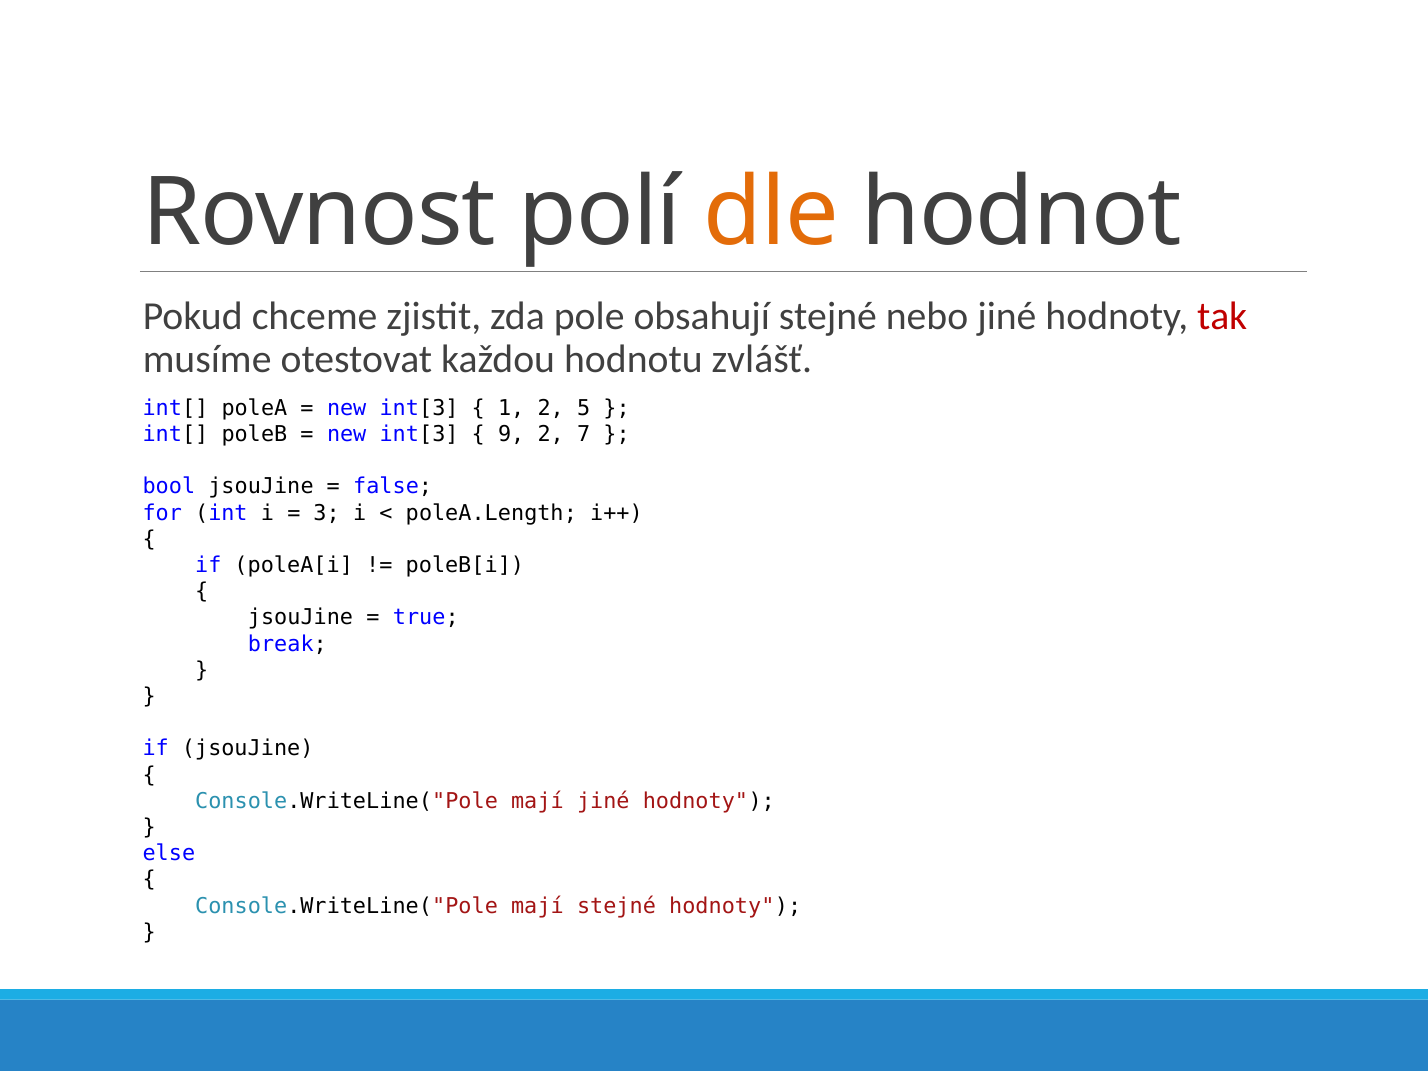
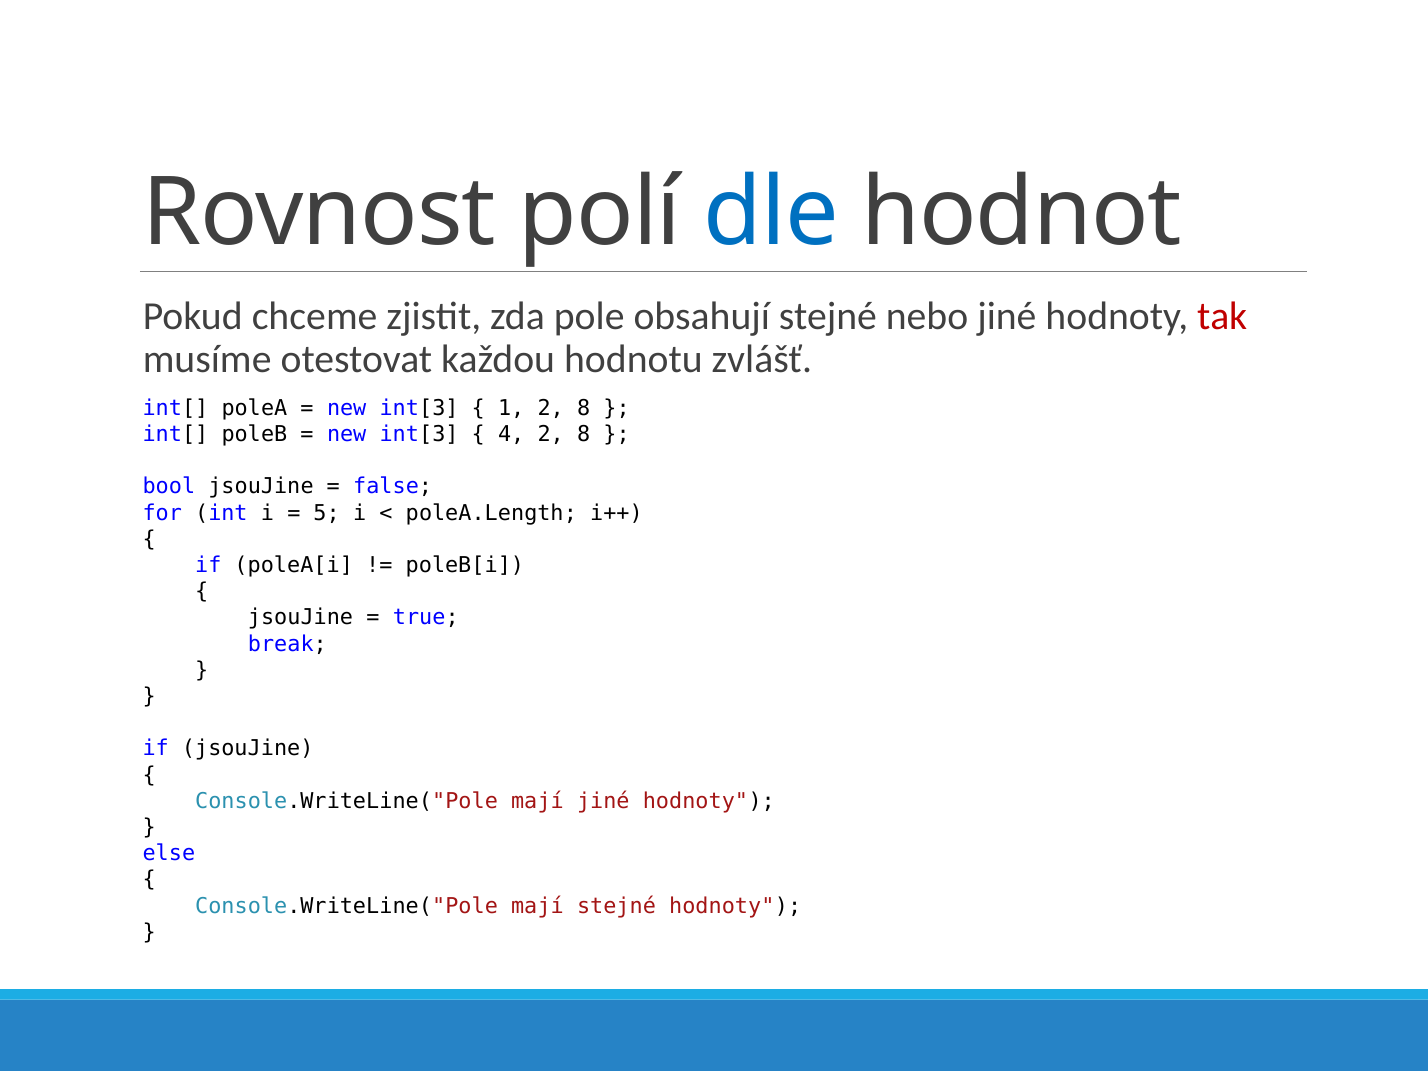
dle colour: orange -> blue
1 2 5: 5 -> 8
9: 9 -> 4
7 at (584, 434): 7 -> 8
3: 3 -> 5
